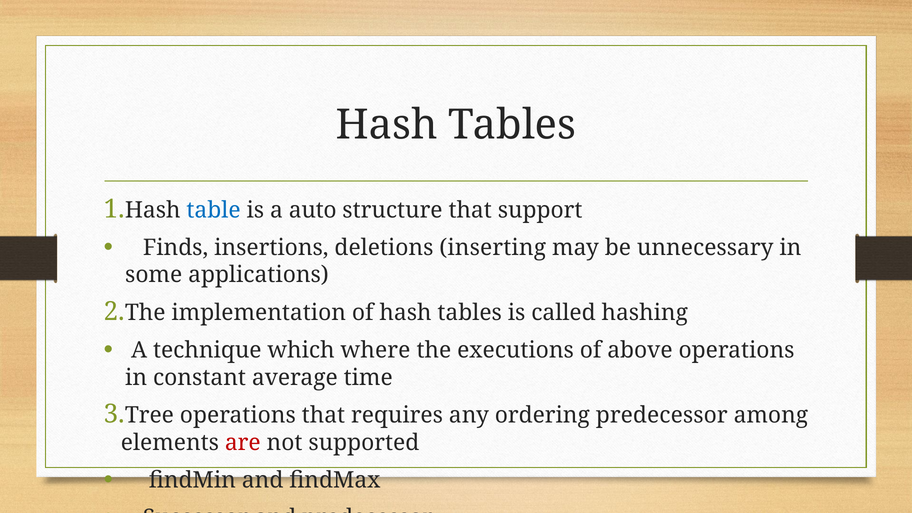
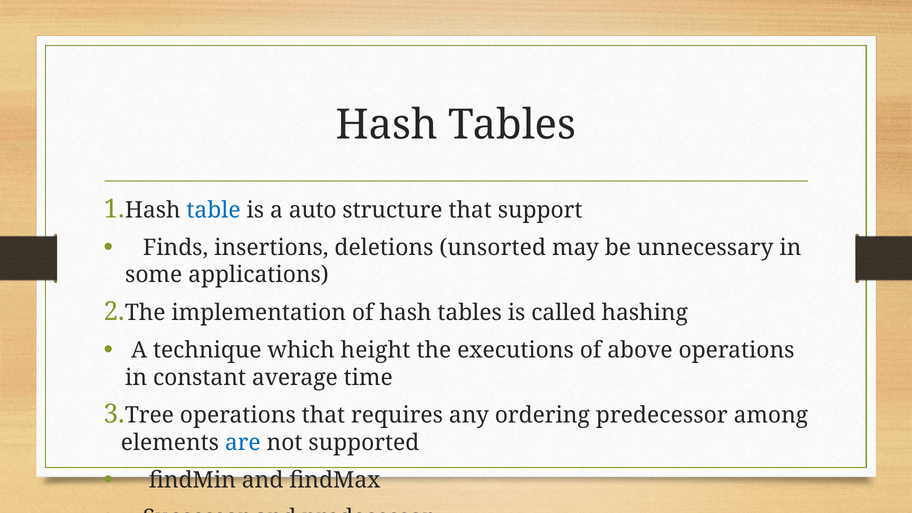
inserting: inserting -> unsorted
where: where -> height
are colour: red -> blue
